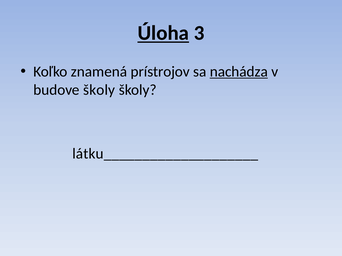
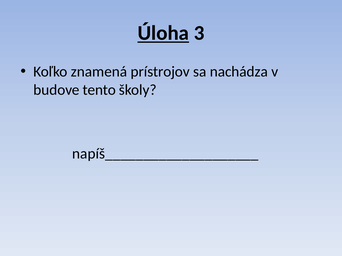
nachádza underline: present -> none
budove školy: školy -> tento
látku____________________: látku____________________ -> napíš____________________
